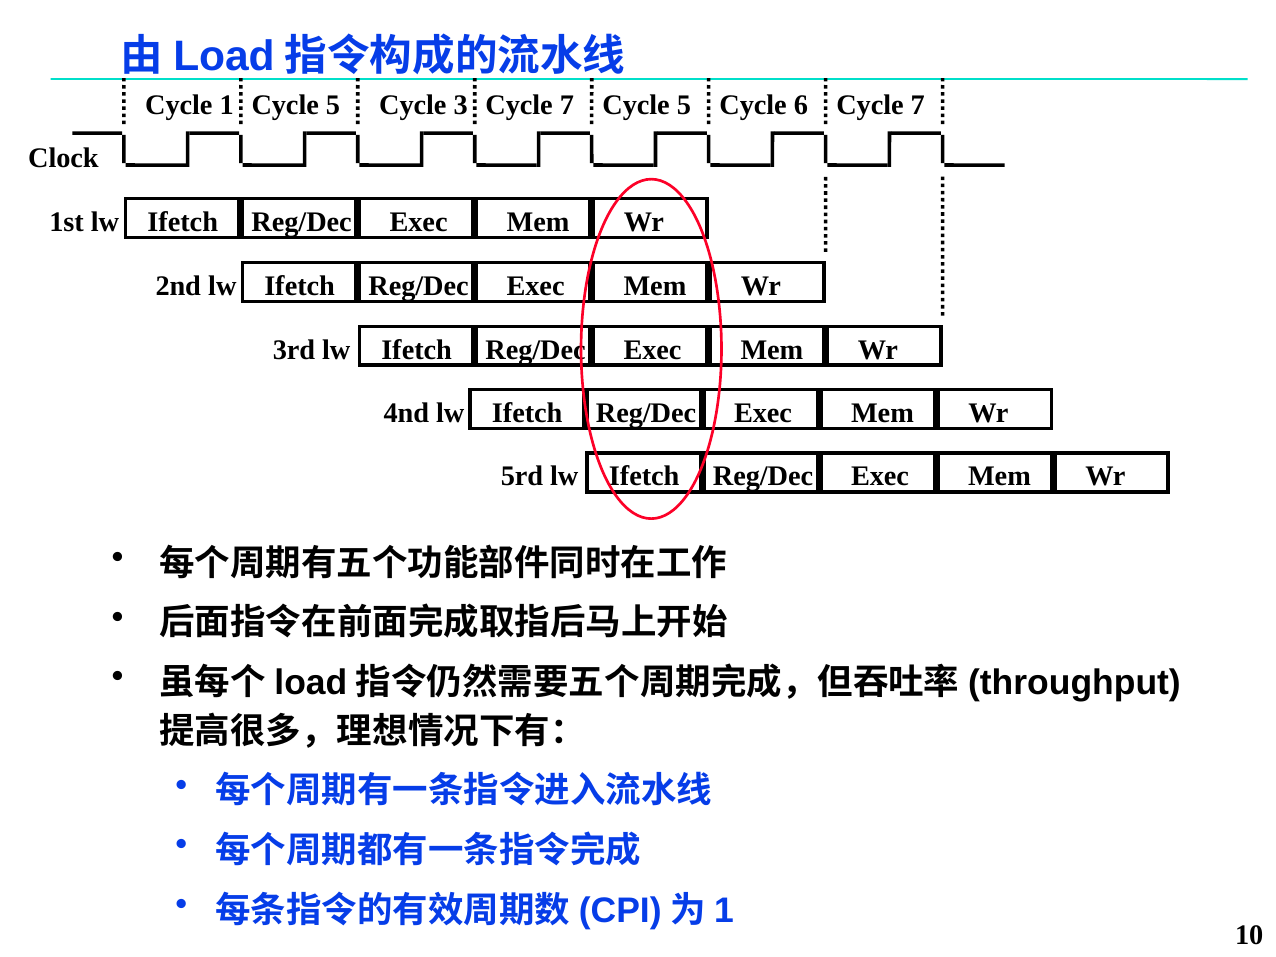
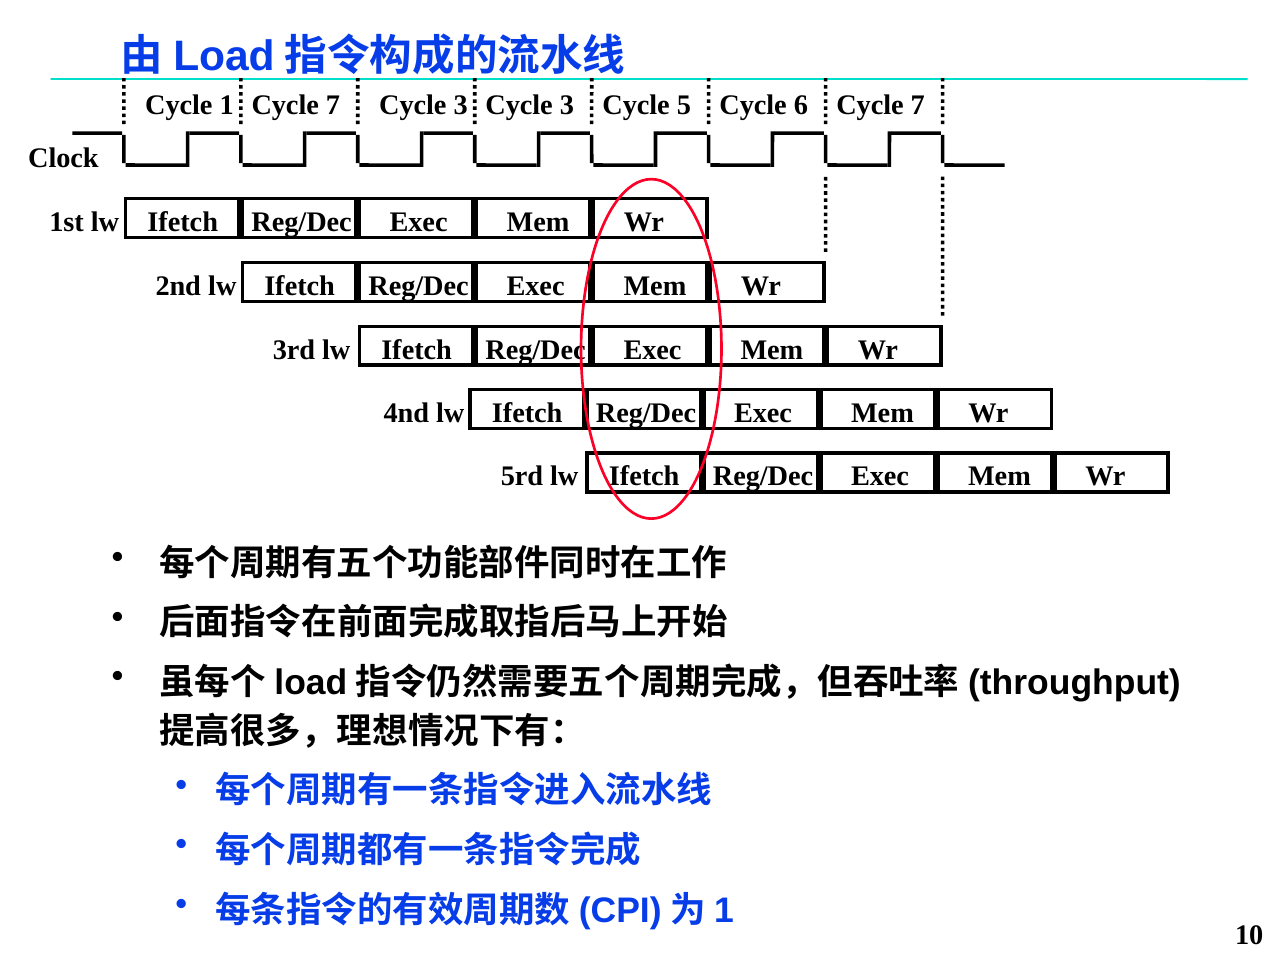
1 Cycle 5: 5 -> 7
3 Cycle 7: 7 -> 3
